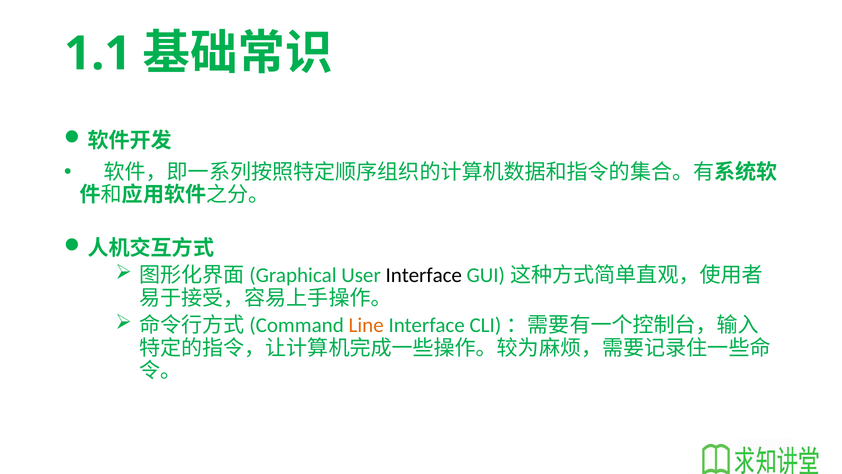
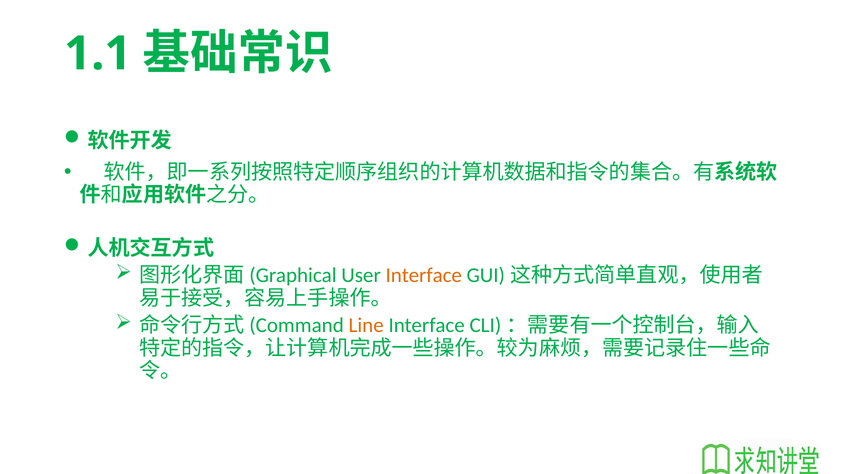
Interface at (424, 275) colour: black -> orange
